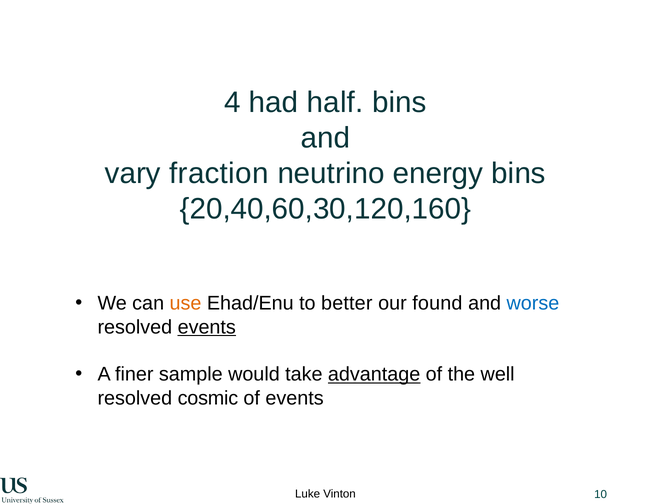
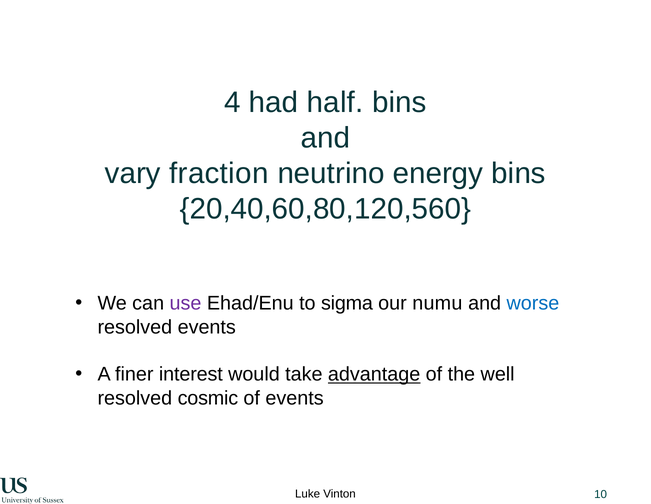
20,40,60,30,120,160: 20,40,60,30,120,160 -> 20,40,60,80,120,560
use colour: orange -> purple
better: better -> sigma
found: found -> numu
events at (207, 327) underline: present -> none
sample: sample -> interest
